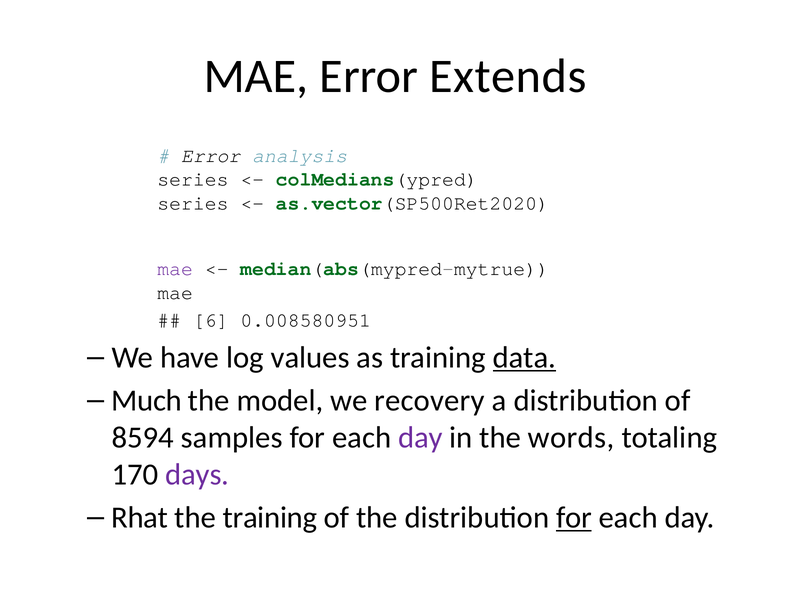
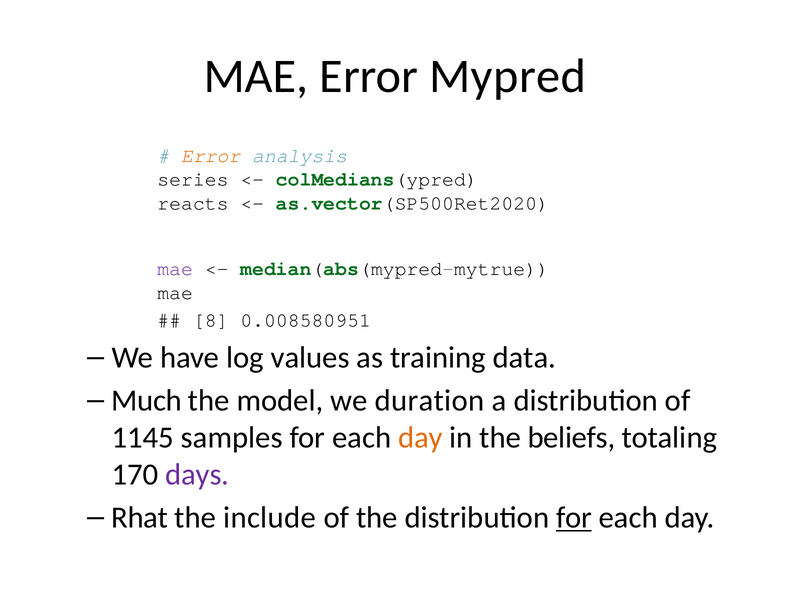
Extends: Extends -> Mypred
Error at (211, 156) colour: black -> orange
series at (193, 203): series -> reacts
6: 6 -> 8
data underline: present -> none
recovery: recovery -> duration
8594: 8594 -> 1145
day at (420, 438) colour: purple -> orange
words: words -> beliefs
the training: training -> include
